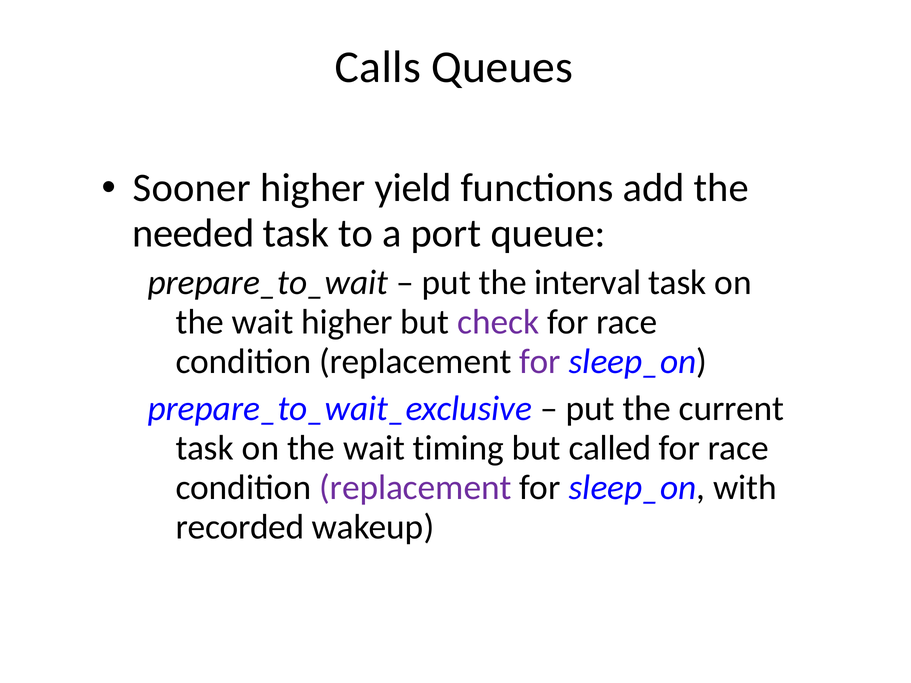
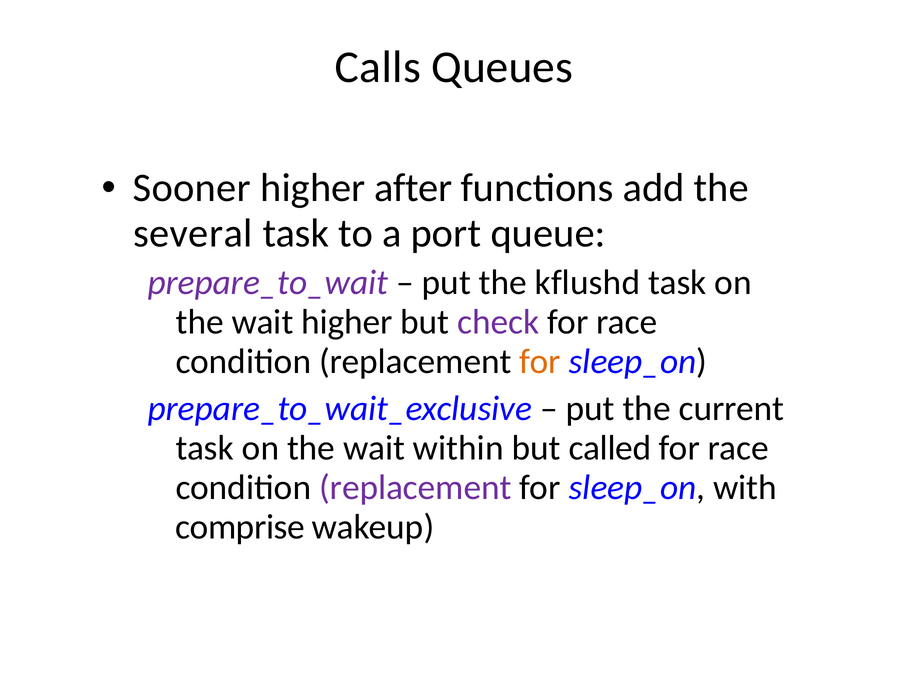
yield: yield -> after
needed: needed -> several
prepare_to_wait colour: black -> purple
interval: interval -> kflushd
for at (540, 362) colour: purple -> orange
timing: timing -> within
recorded: recorded -> comprise
